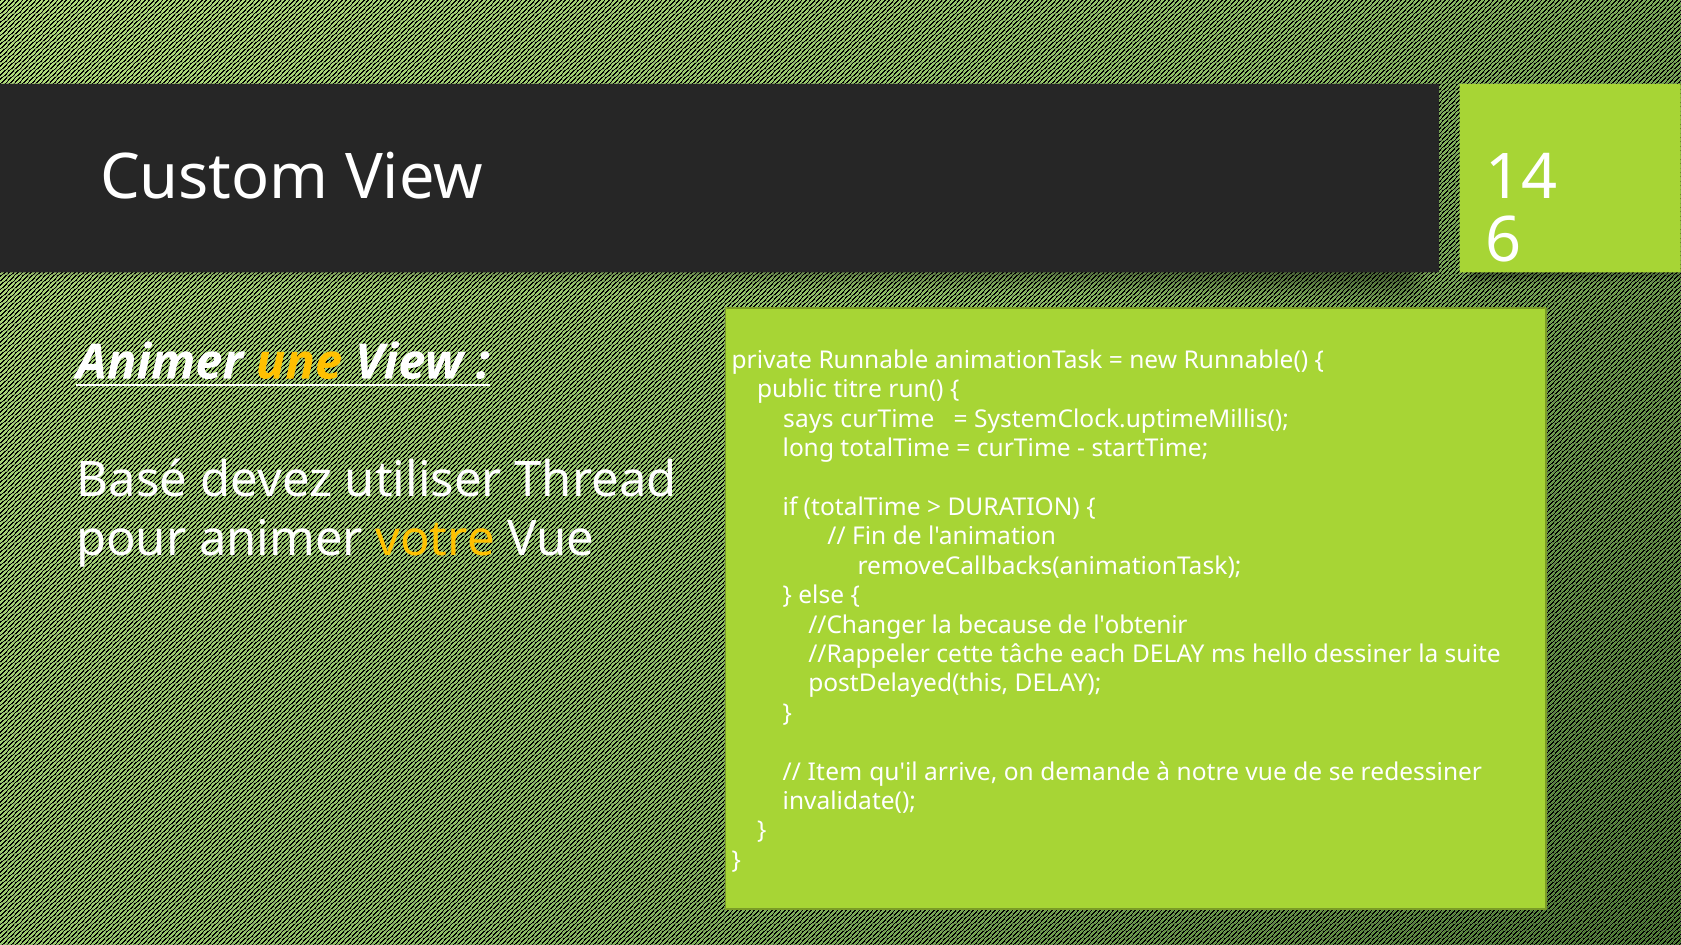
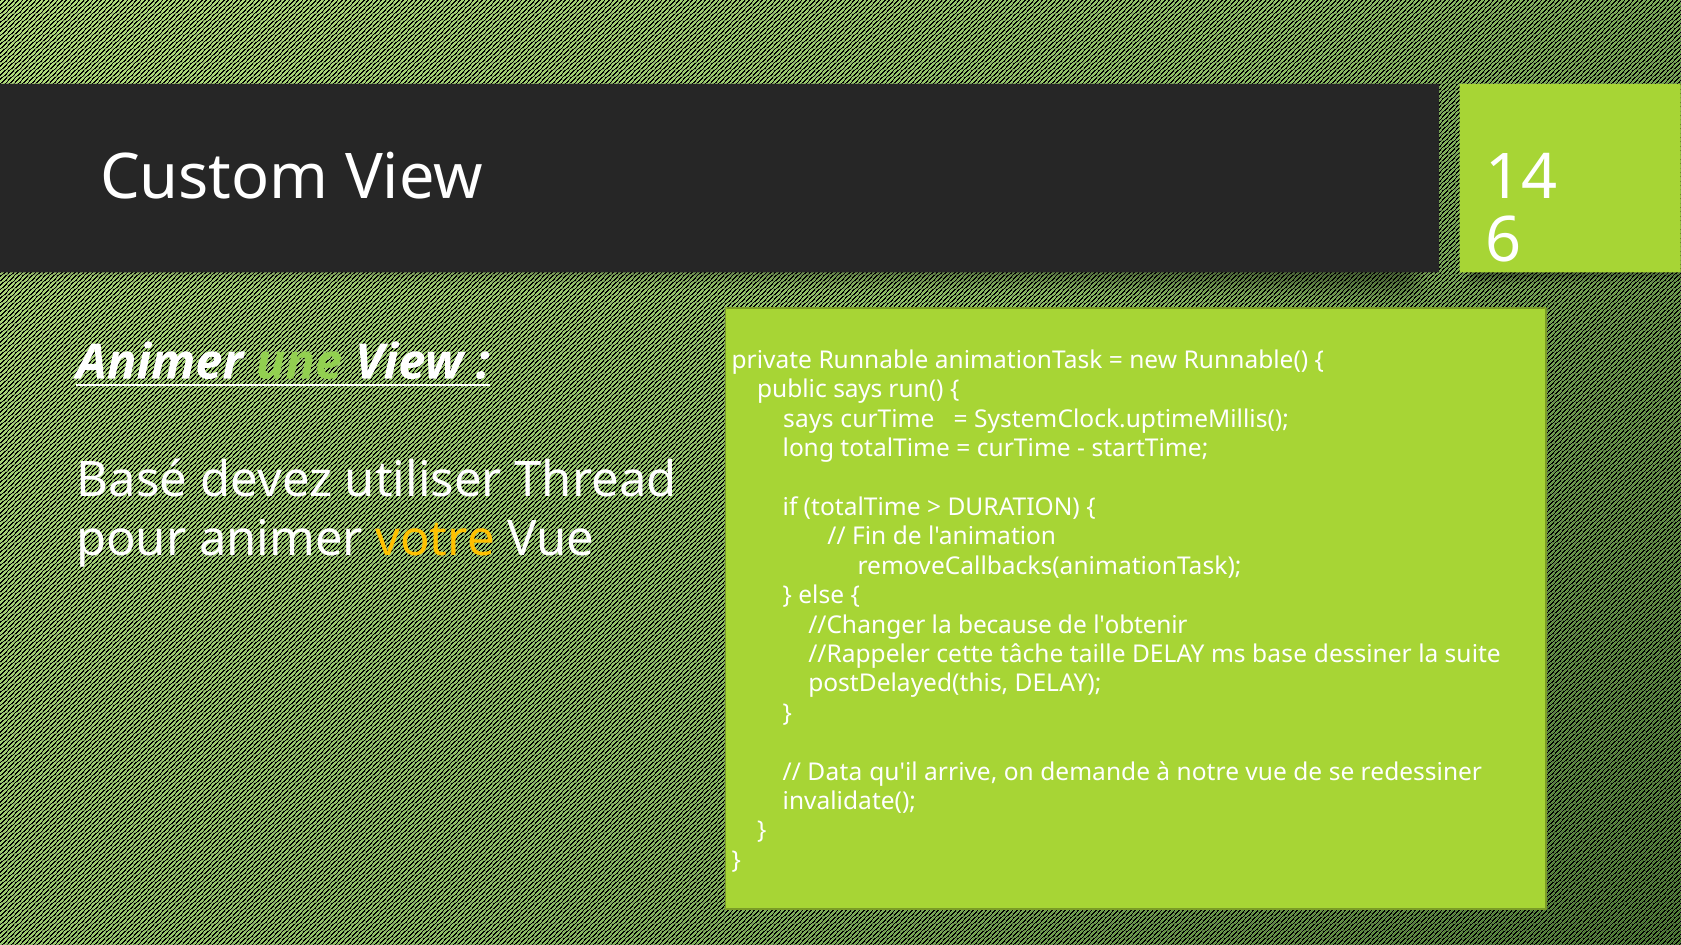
une colour: yellow -> light green
public titre: titre -> says
each: each -> taille
hello: hello -> base
Item: Item -> Data
